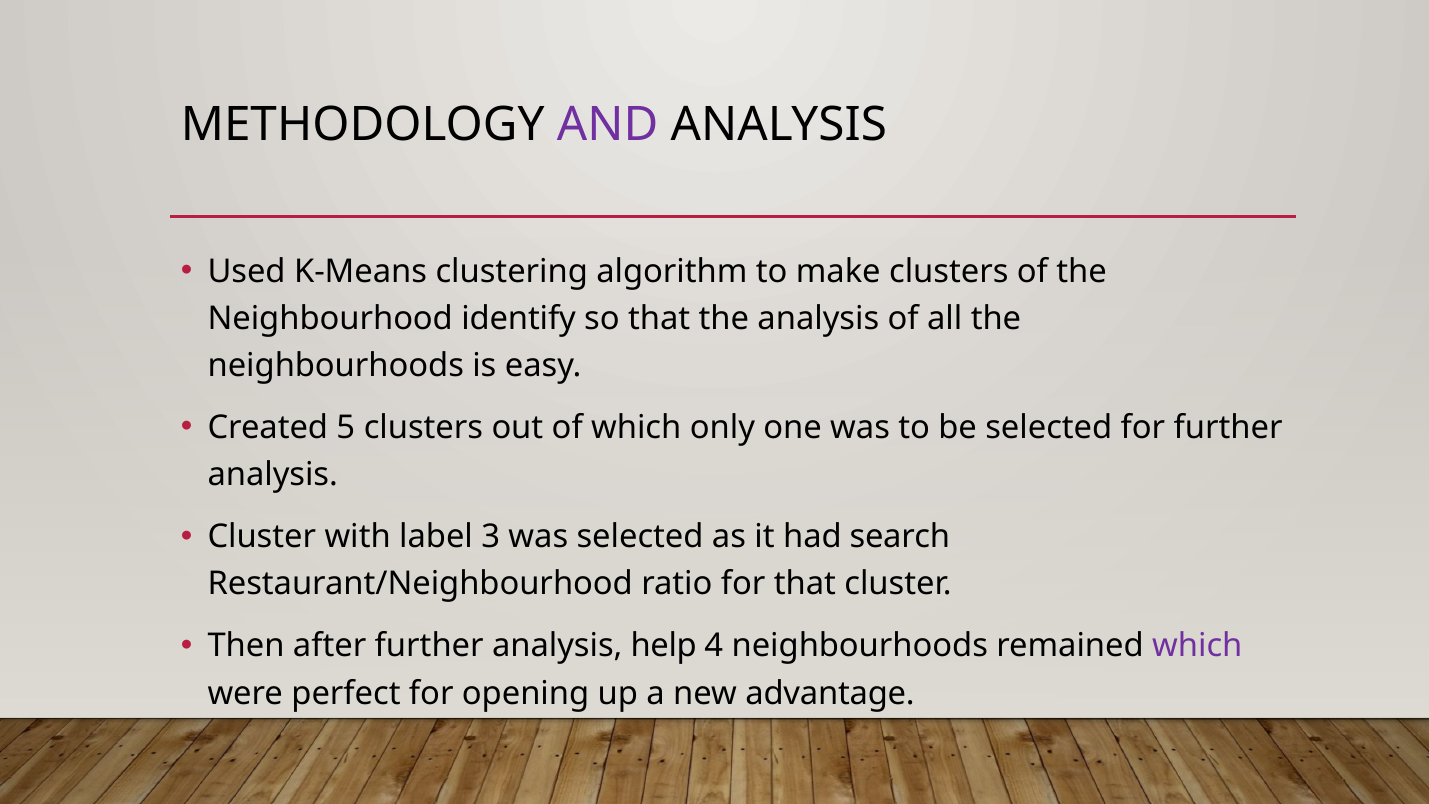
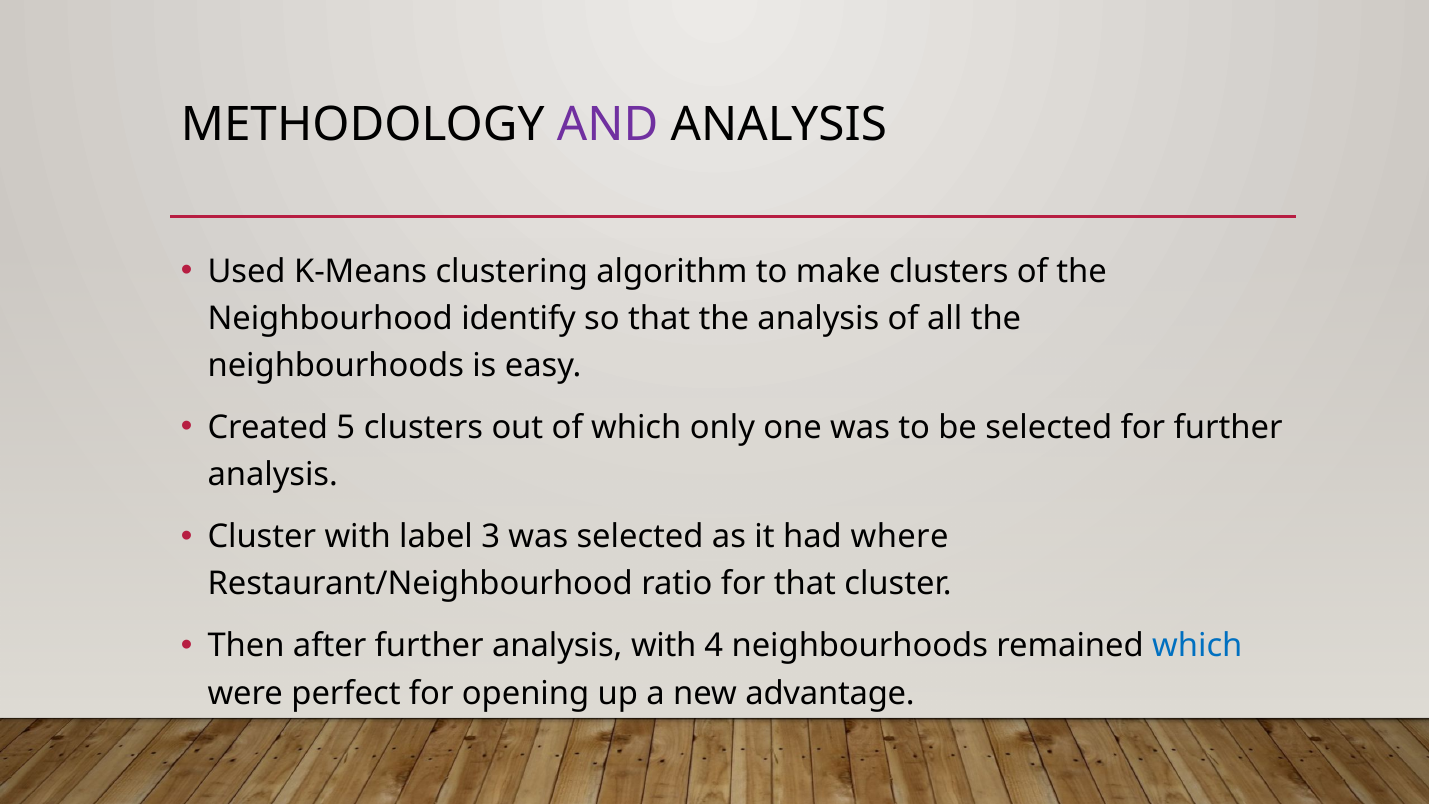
search: search -> where
analysis help: help -> with
which at (1197, 646) colour: purple -> blue
